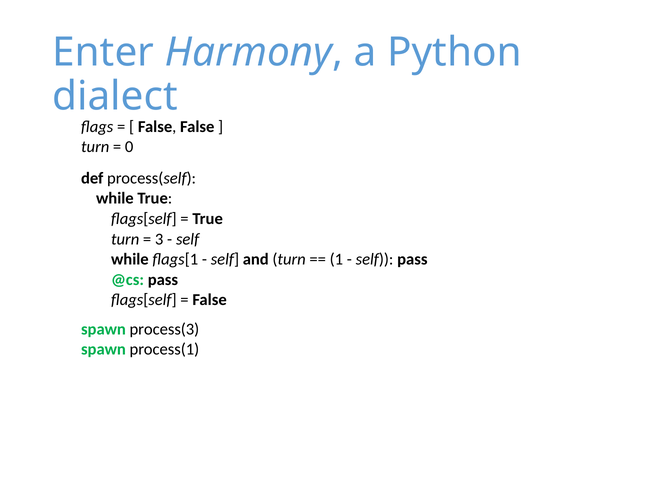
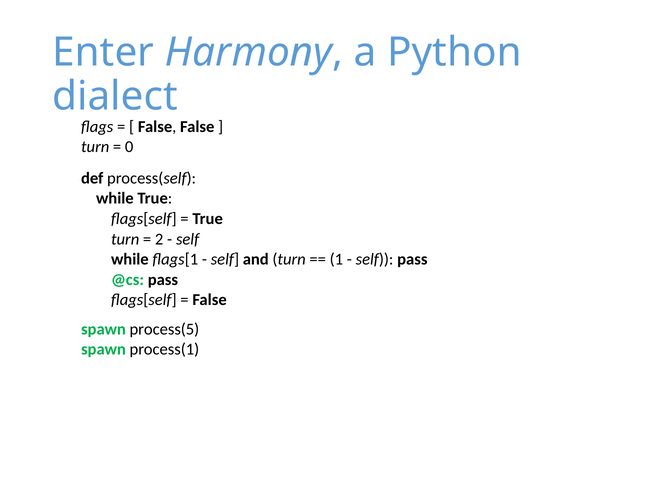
3: 3 -> 2
process(3: process(3 -> process(5
